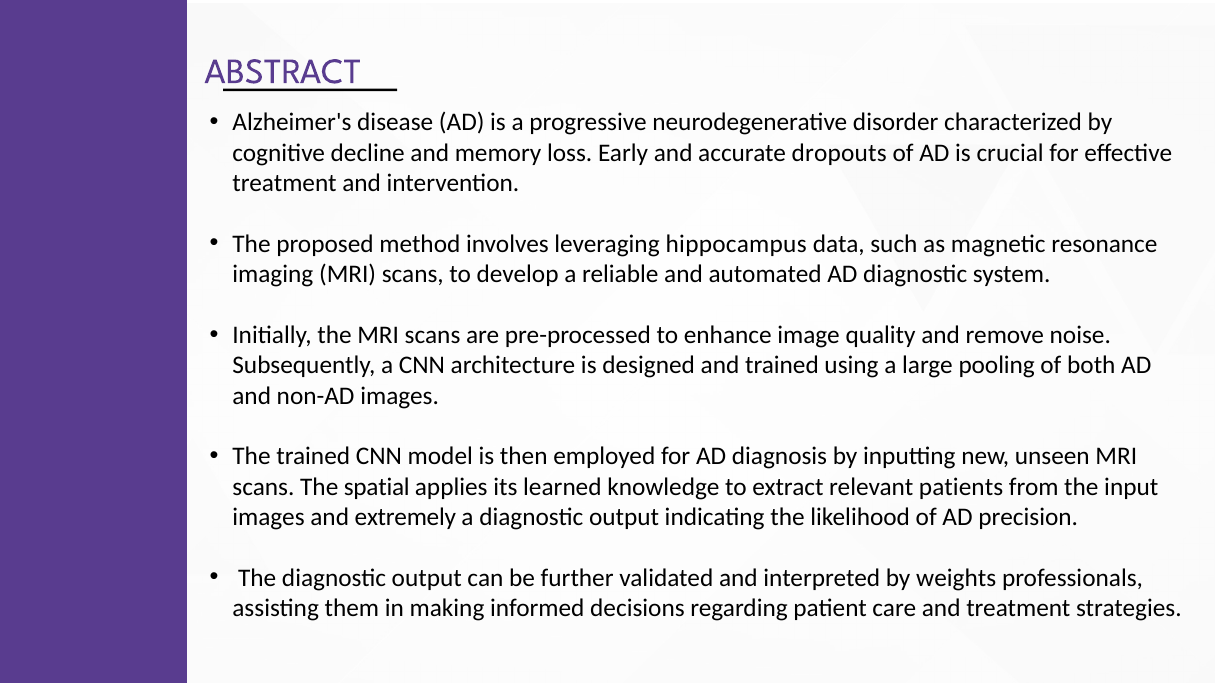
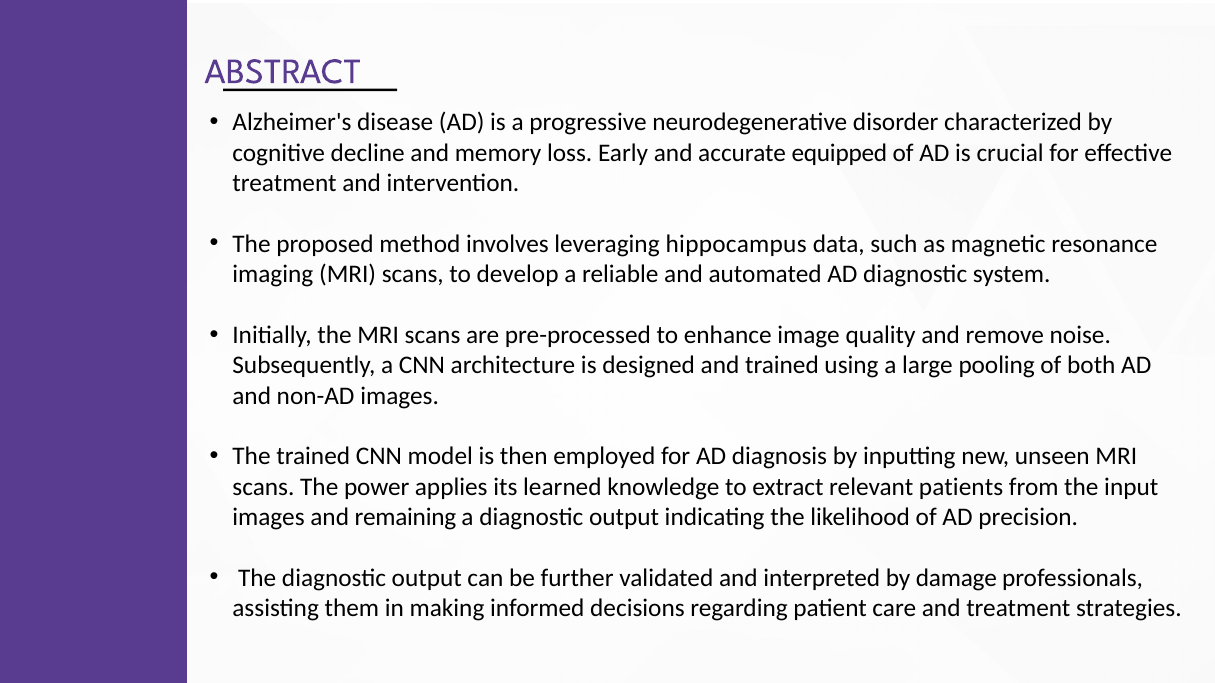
dropouts: dropouts -> equipped
spatial: spatial -> power
extremely: extremely -> remaining
weights: weights -> damage
